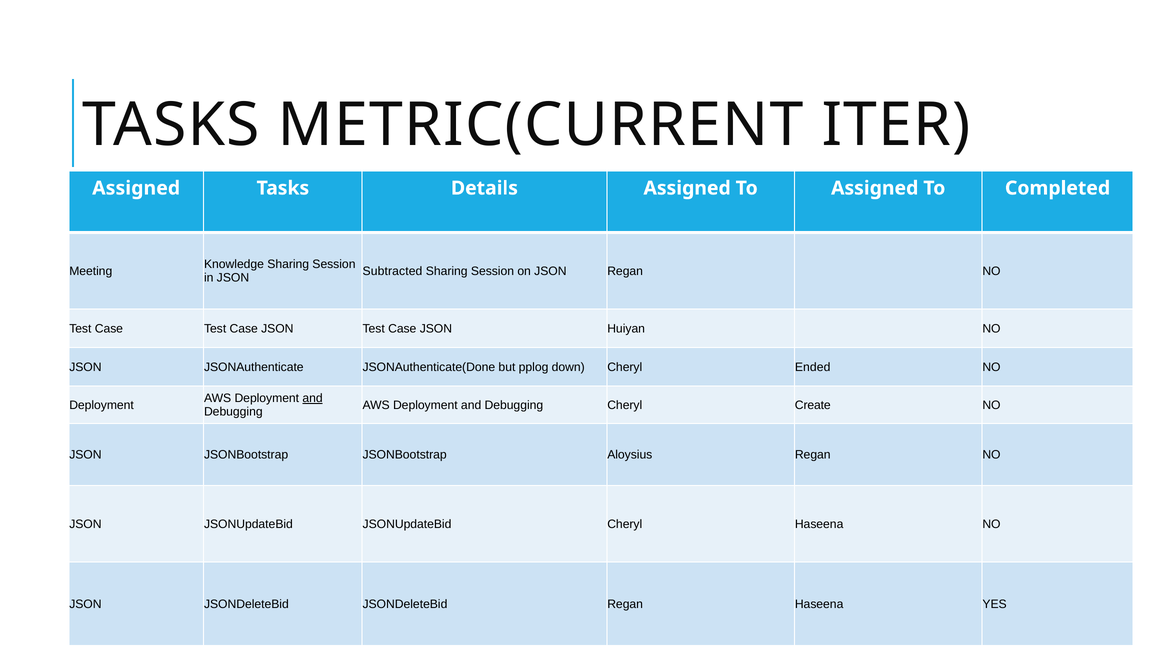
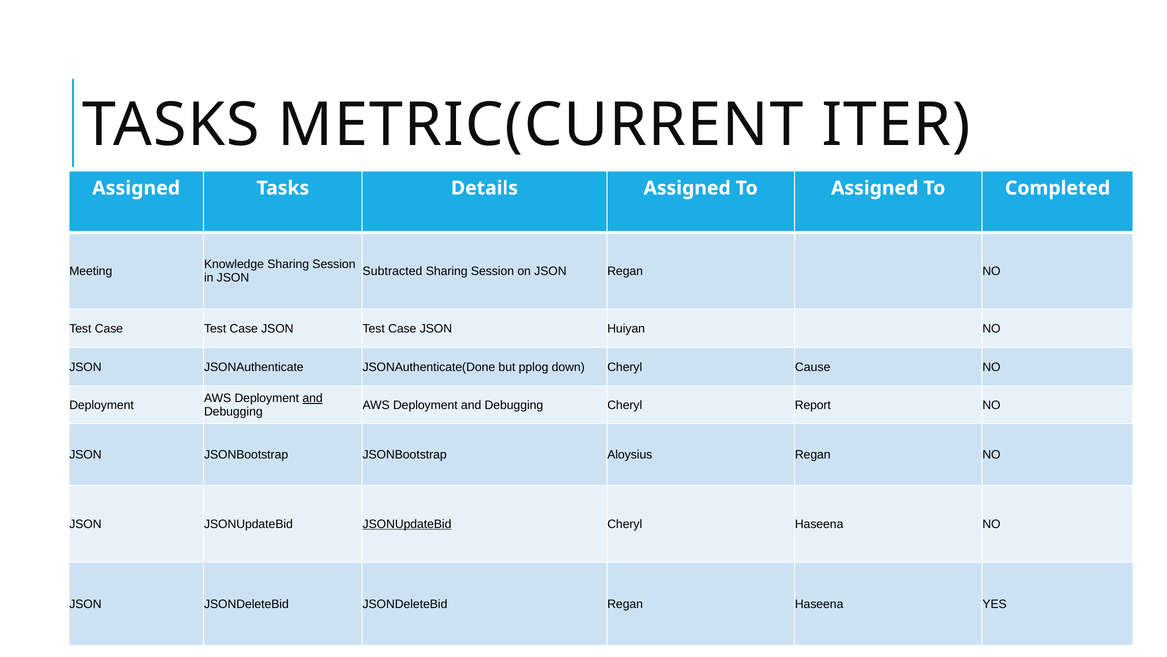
Ended: Ended -> Cause
Create: Create -> Report
JSONUpdateBid at (407, 524) underline: none -> present
